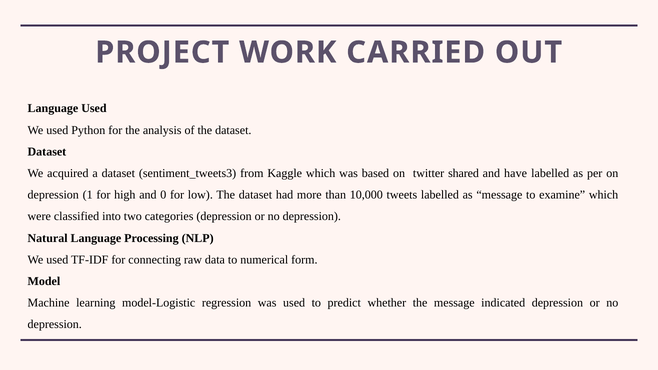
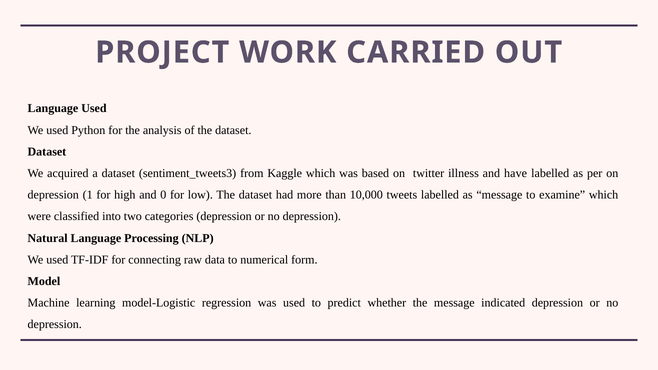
shared: shared -> illness
